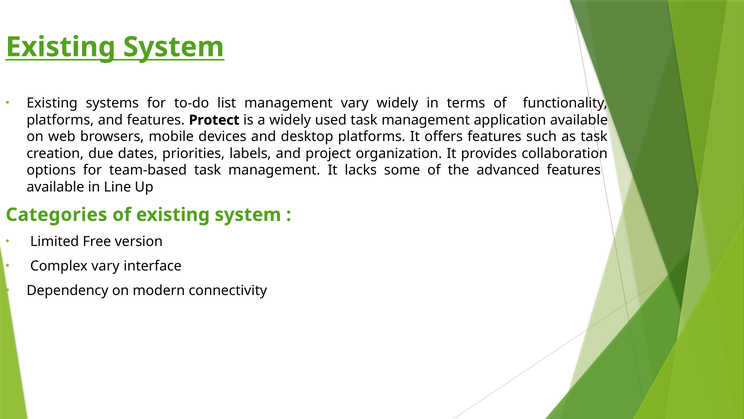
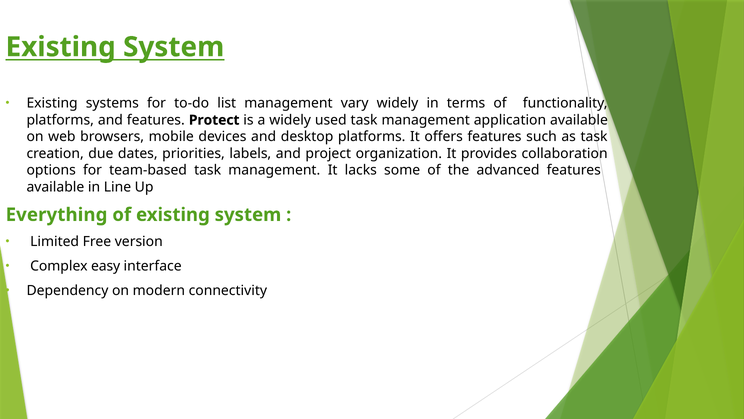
Categories: Categories -> Everything
Complex vary: vary -> easy
